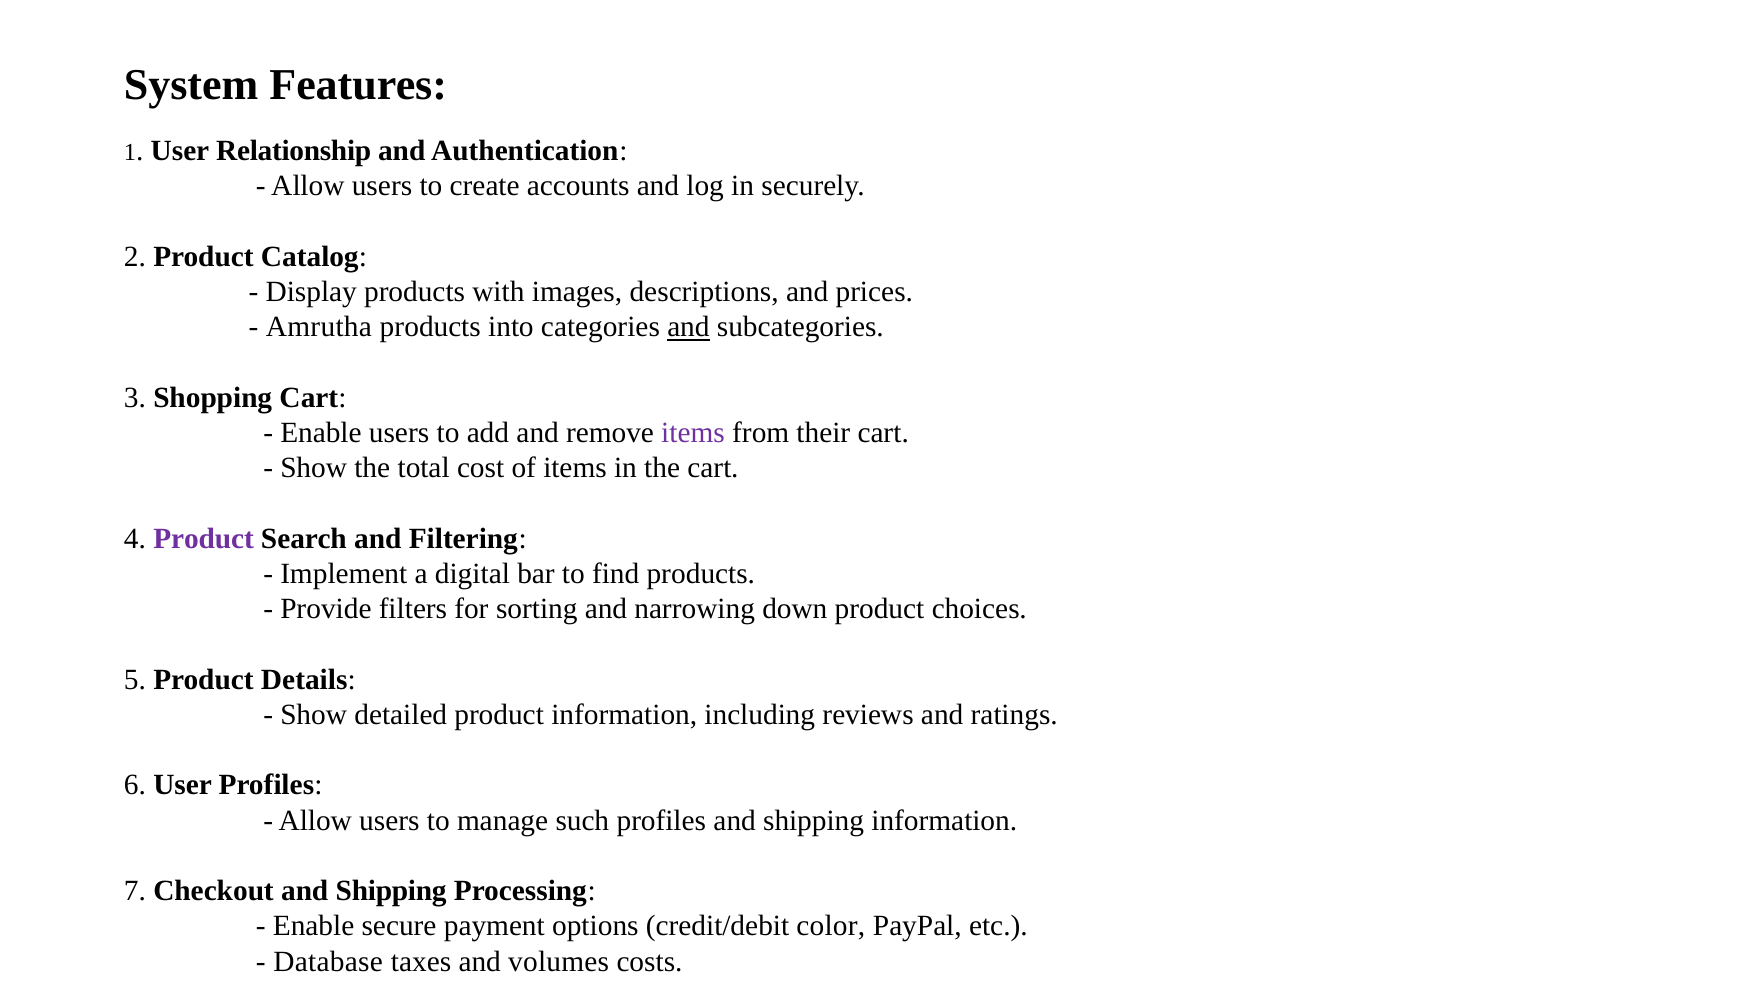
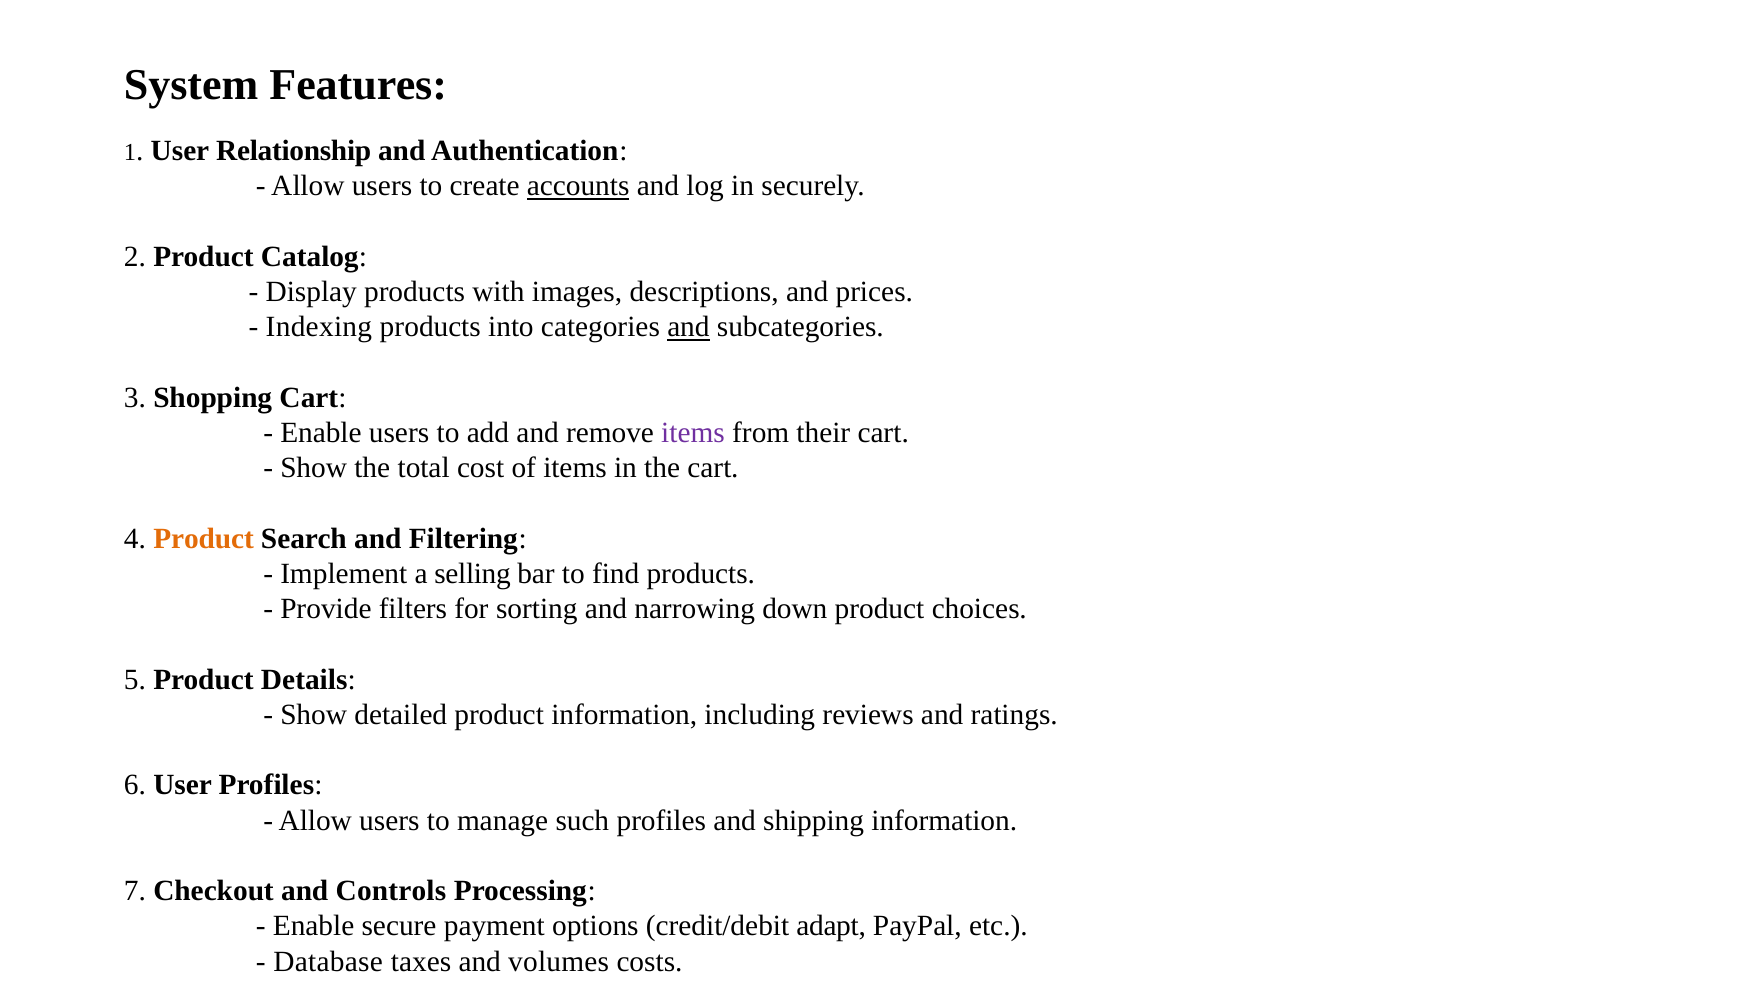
accounts underline: none -> present
Amrutha: Amrutha -> Indexing
Product at (204, 539) colour: purple -> orange
digital: digital -> selling
Checkout and Shipping: Shipping -> Controls
color: color -> adapt
